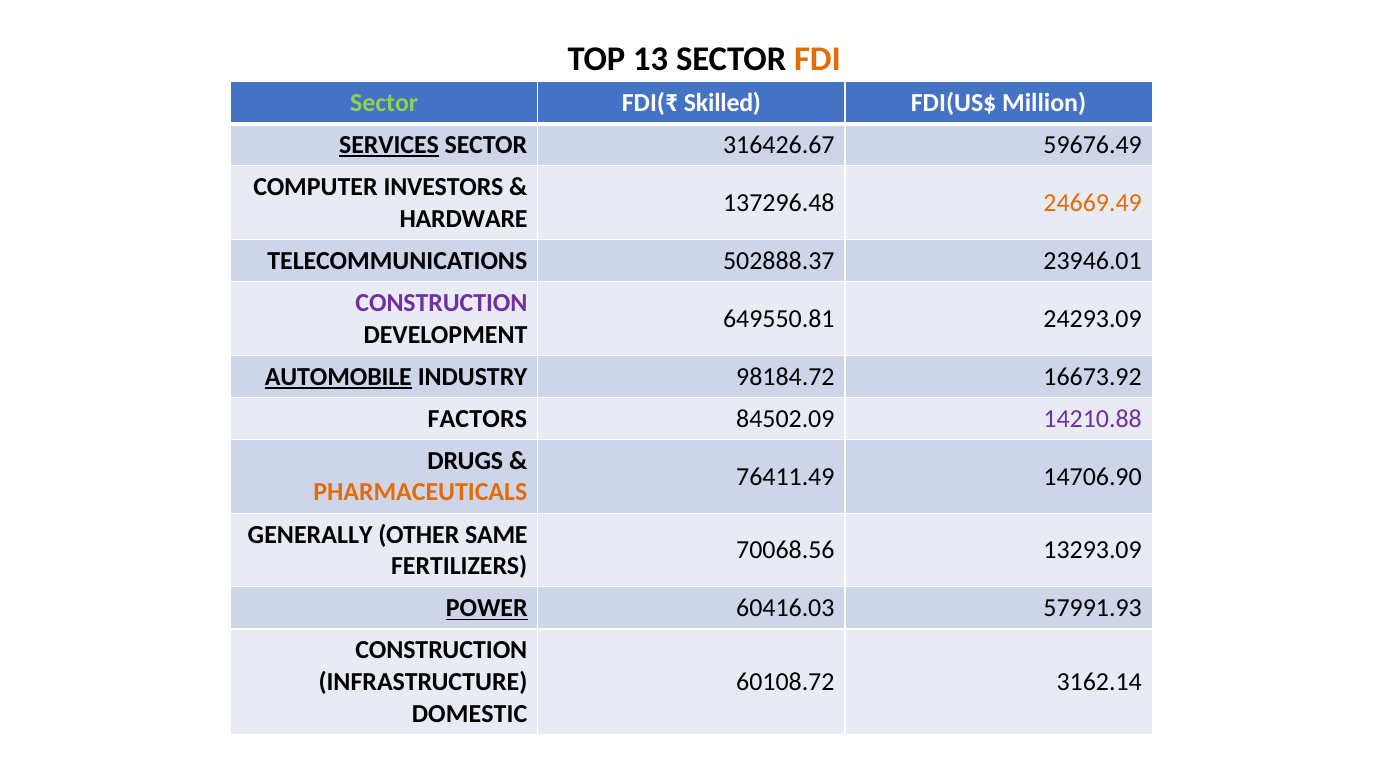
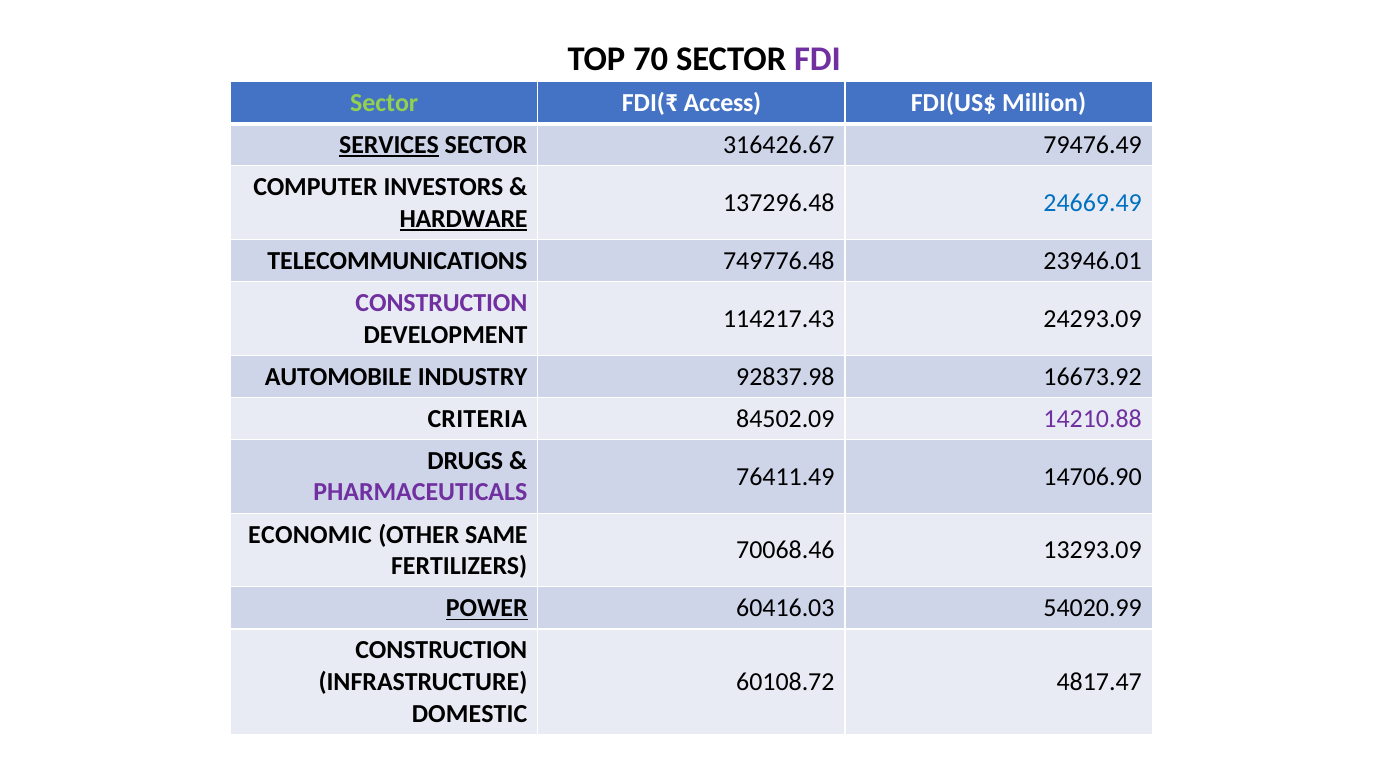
13: 13 -> 70
FDI colour: orange -> purple
Skilled: Skilled -> Access
59676.49: 59676.49 -> 79476.49
24669.49 colour: orange -> blue
HARDWARE underline: none -> present
502888.37: 502888.37 -> 749776.48
649550.81: 649550.81 -> 114217.43
AUTOMOBILE underline: present -> none
98184.72: 98184.72 -> 92837.98
FACTORS: FACTORS -> CRITERIA
PHARMACEUTICALS colour: orange -> purple
GENERALLY: GENERALLY -> ECONOMIC
70068.56: 70068.56 -> 70068.46
57991.93: 57991.93 -> 54020.99
3162.14: 3162.14 -> 4817.47
